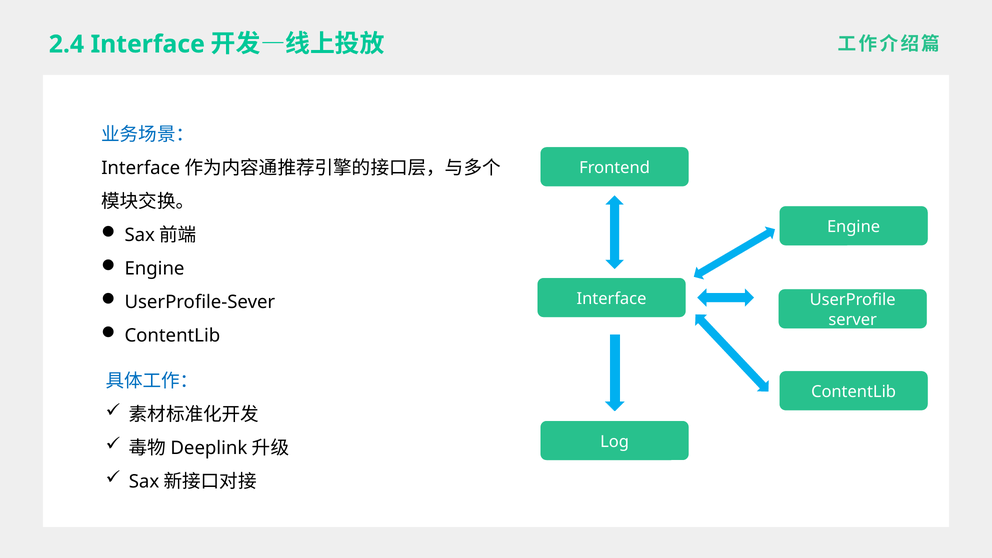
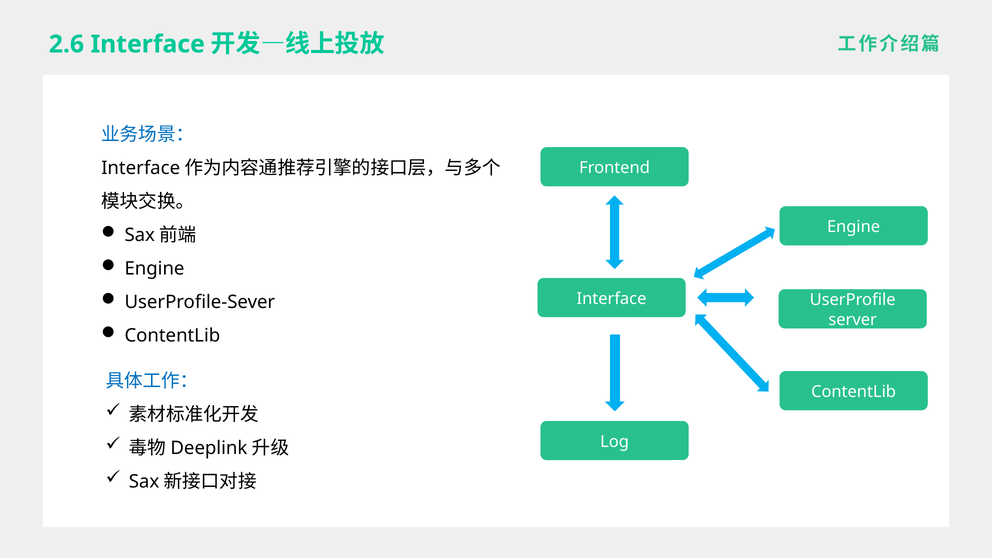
2.4: 2.4 -> 2.6
